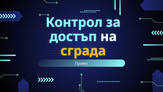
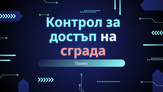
сграда colour: yellow -> pink
